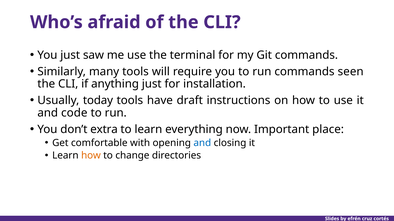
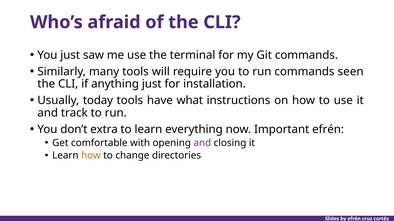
draft: draft -> what
code: code -> track
Important place: place -> efrén
and at (202, 143) colour: blue -> purple
